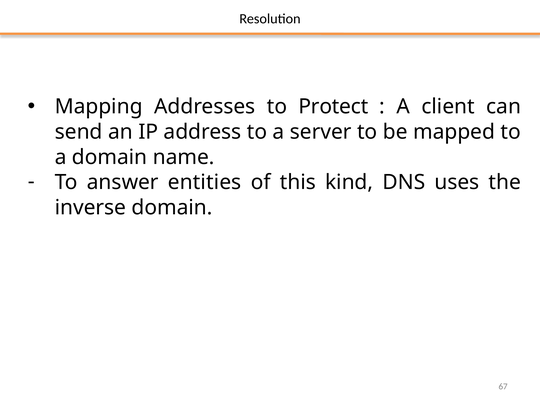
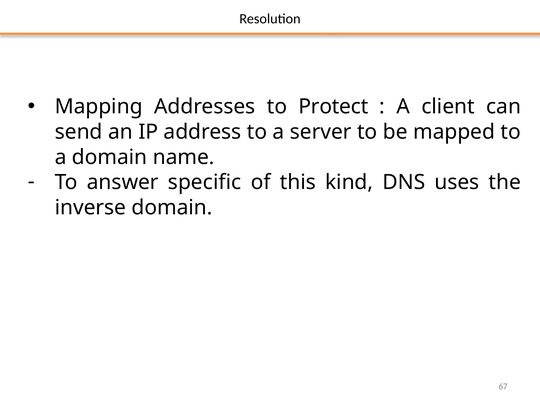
entities: entities -> specific
